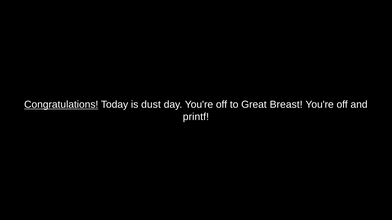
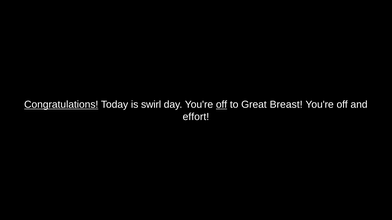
dust: dust -> swirl
off at (222, 105) underline: none -> present
printf: printf -> effort
